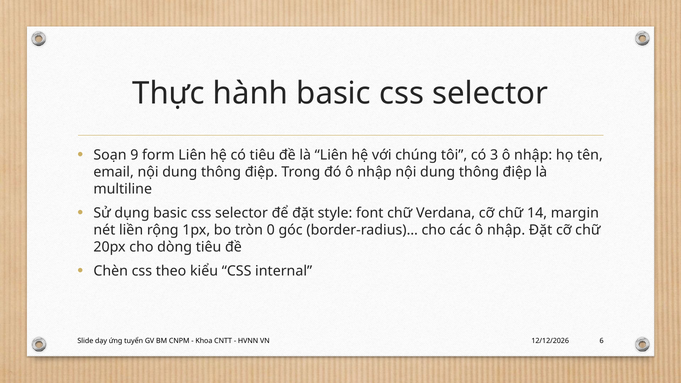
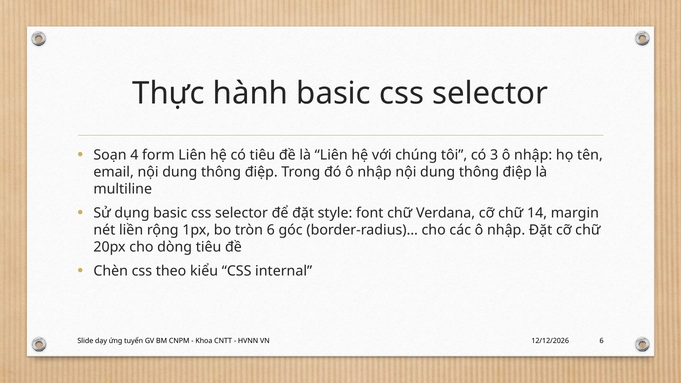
9: 9 -> 4
tròn 0: 0 -> 6
